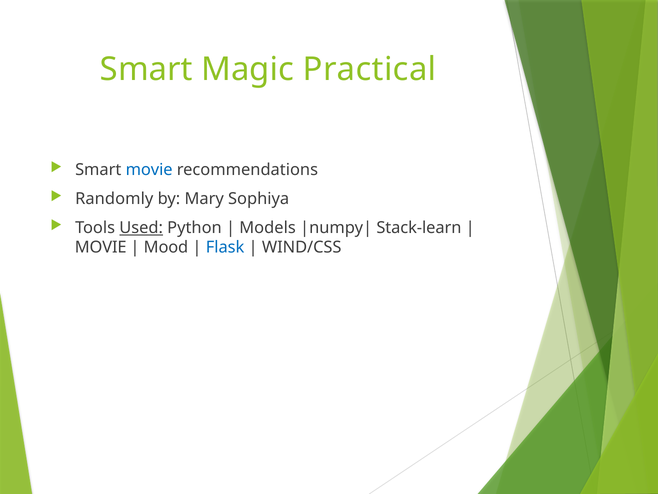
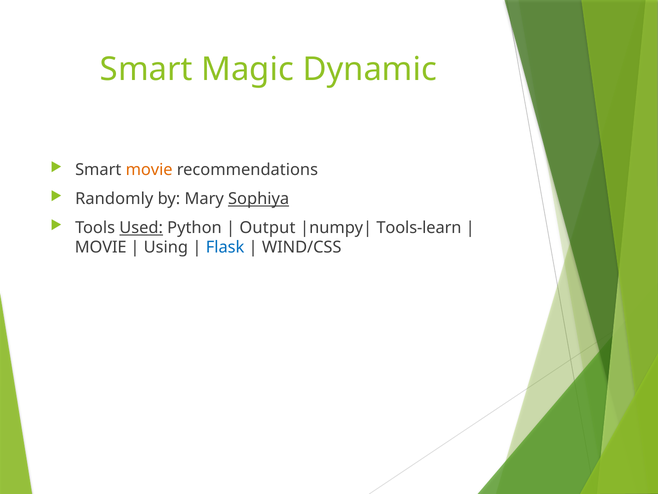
Practical: Practical -> Dynamic
movie at (149, 170) colour: blue -> orange
Sophiya underline: none -> present
Models: Models -> Output
Stack-learn: Stack-learn -> Tools-learn
Mood: Mood -> Using
